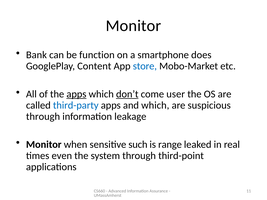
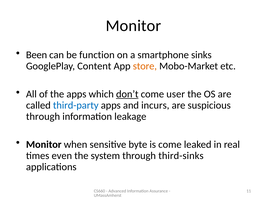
Bank: Bank -> Been
does: does -> sinks
store colour: blue -> orange
apps at (76, 94) underline: present -> none
and which: which -> incurs
such: such -> byte
is range: range -> come
third-point: third-point -> third-sinks
